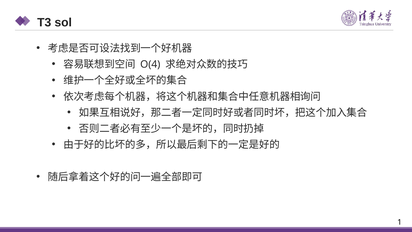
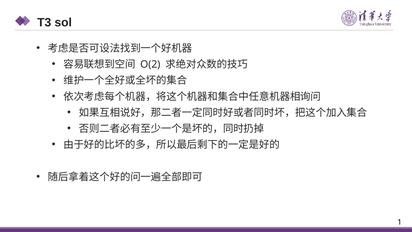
O(4: O(4 -> O(2
